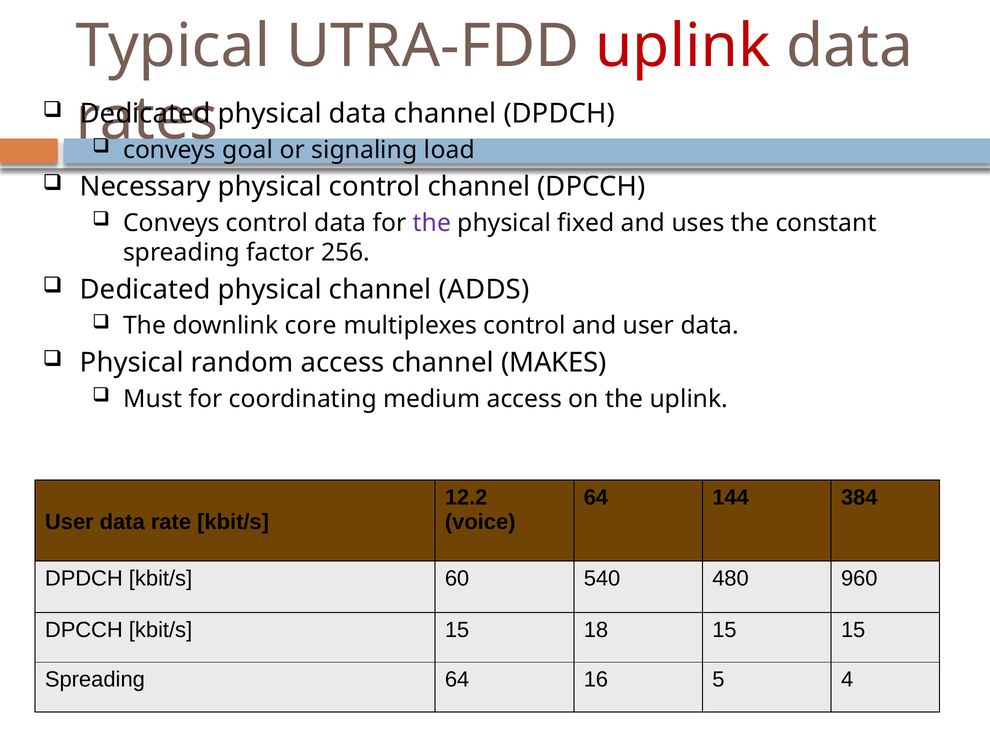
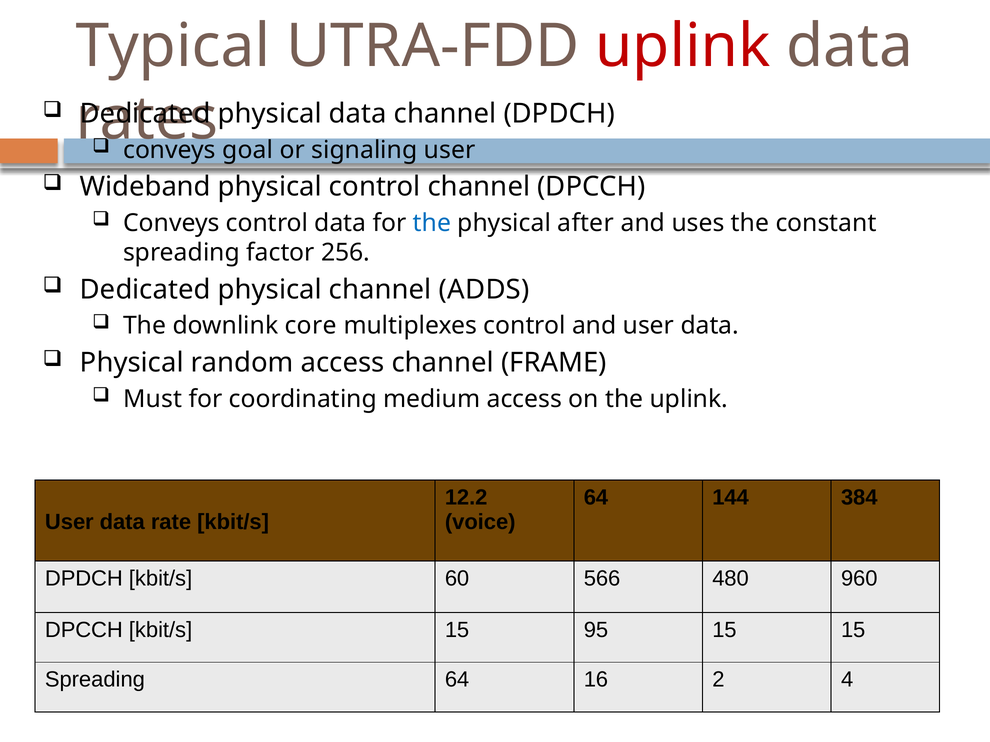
signaling load: load -> user
Necessary: Necessary -> Wideband
the at (432, 223) colour: purple -> blue
fixed: fixed -> after
MAKES: MAKES -> FRAME
540: 540 -> 566
18: 18 -> 95
5: 5 -> 2
